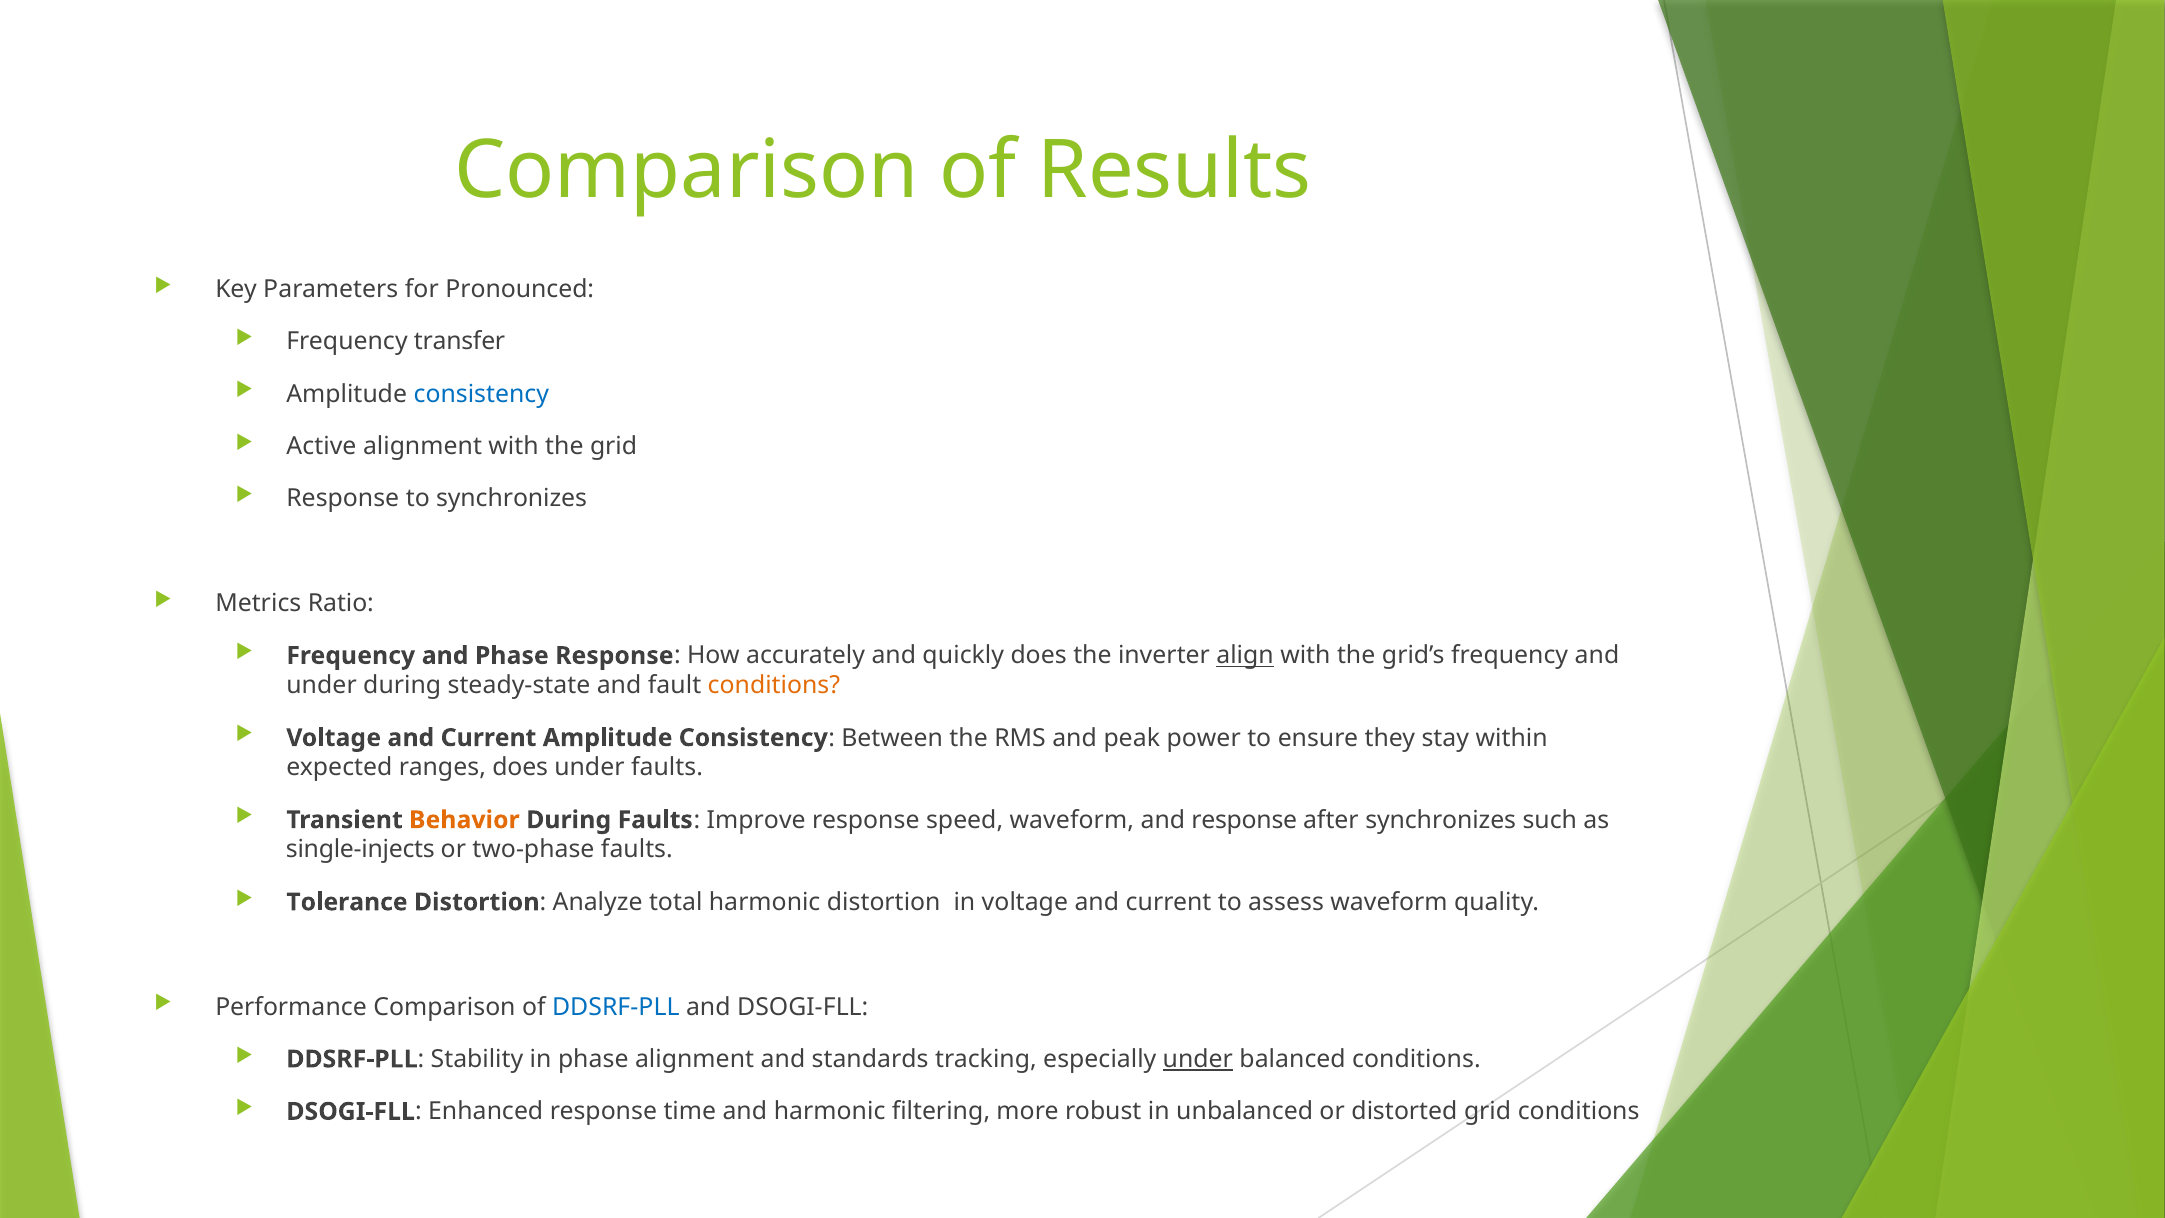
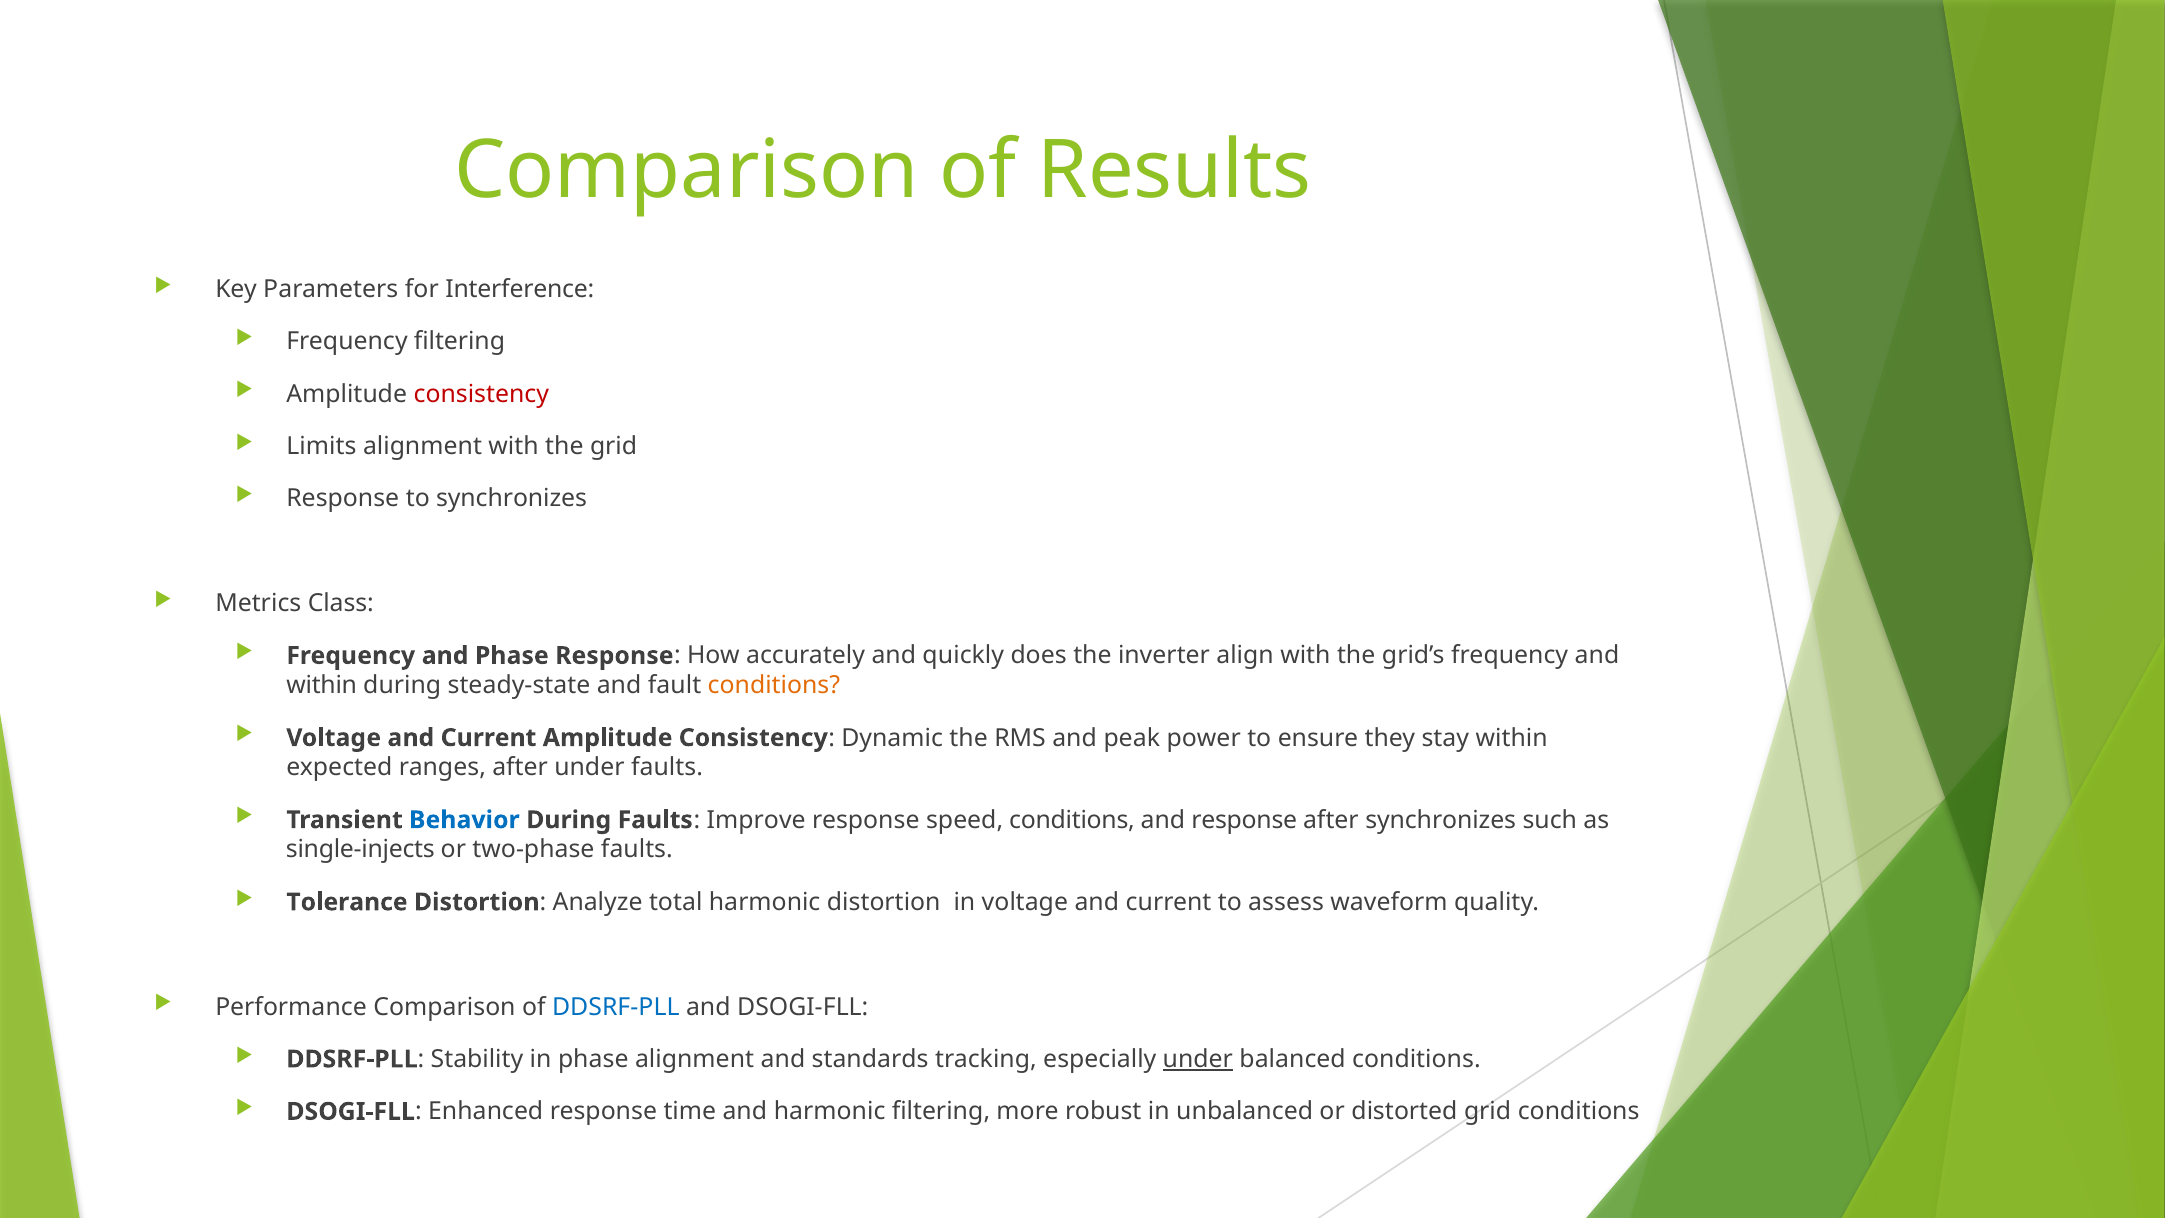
Pronounced: Pronounced -> Interference
Frequency transfer: transfer -> filtering
consistency at (481, 394) colour: blue -> red
Active: Active -> Limits
Ratio: Ratio -> Class
align underline: present -> none
under at (322, 685): under -> within
Between: Between -> Dynamic
ranges does: does -> after
Behavior colour: orange -> blue
speed waveform: waveform -> conditions
